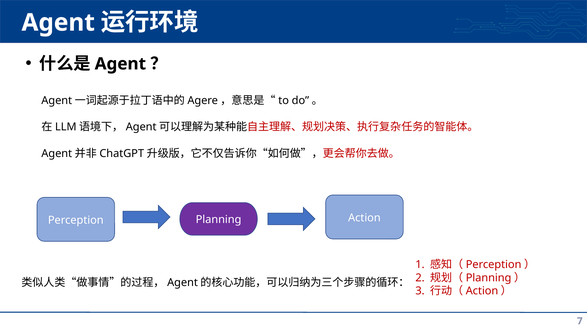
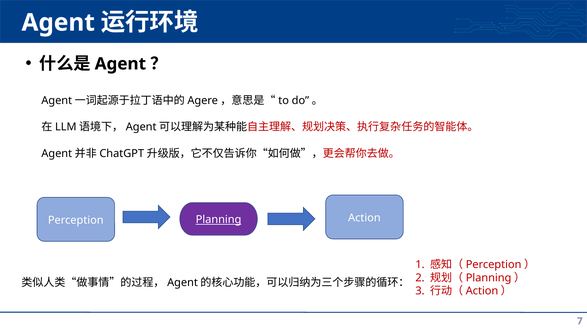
Planning underline: none -> present
